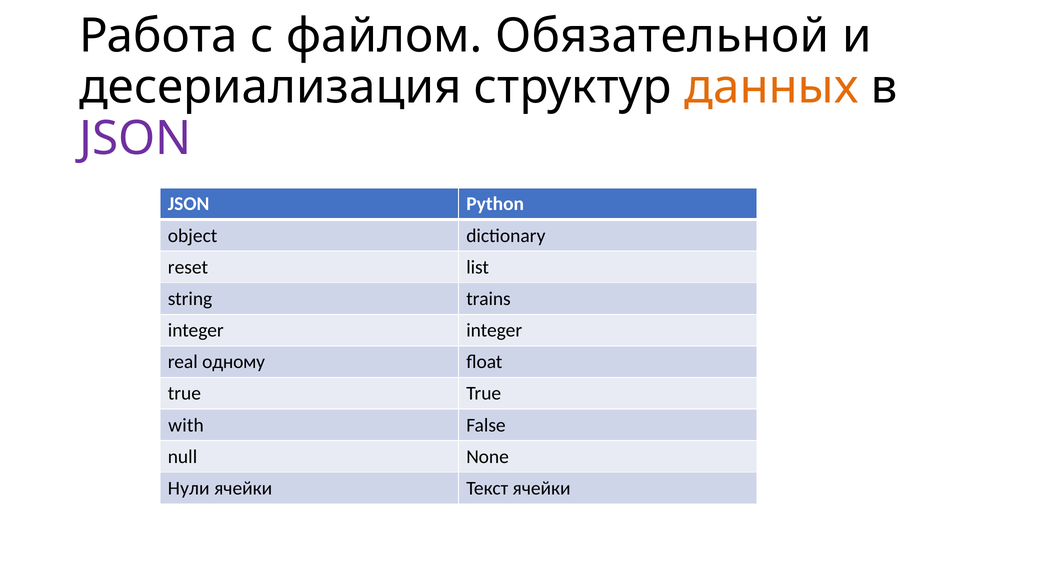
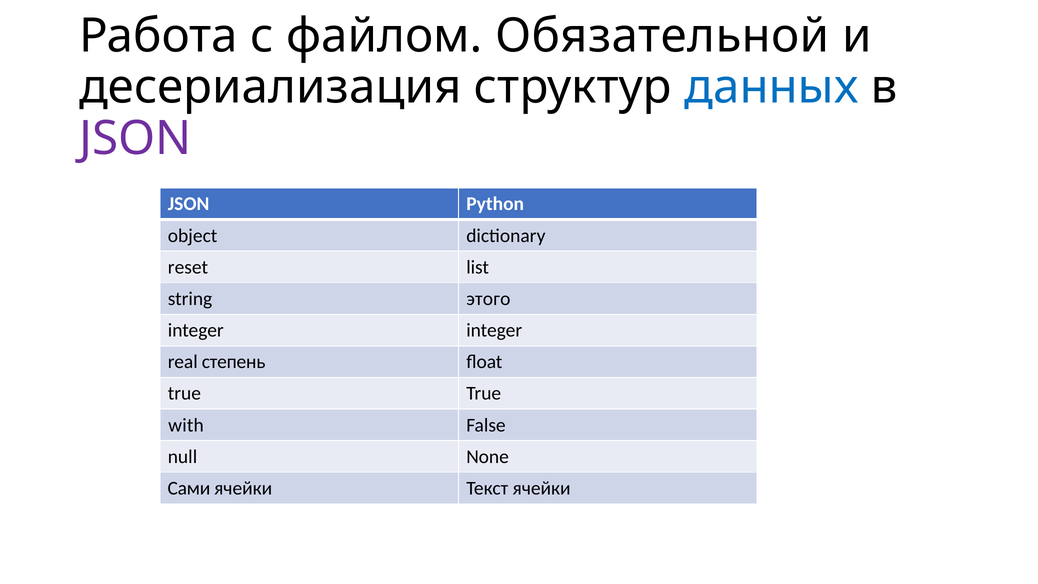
данных colour: orange -> blue
trains: trains -> этого
одному: одному -> степень
Нули: Нули -> Сами
